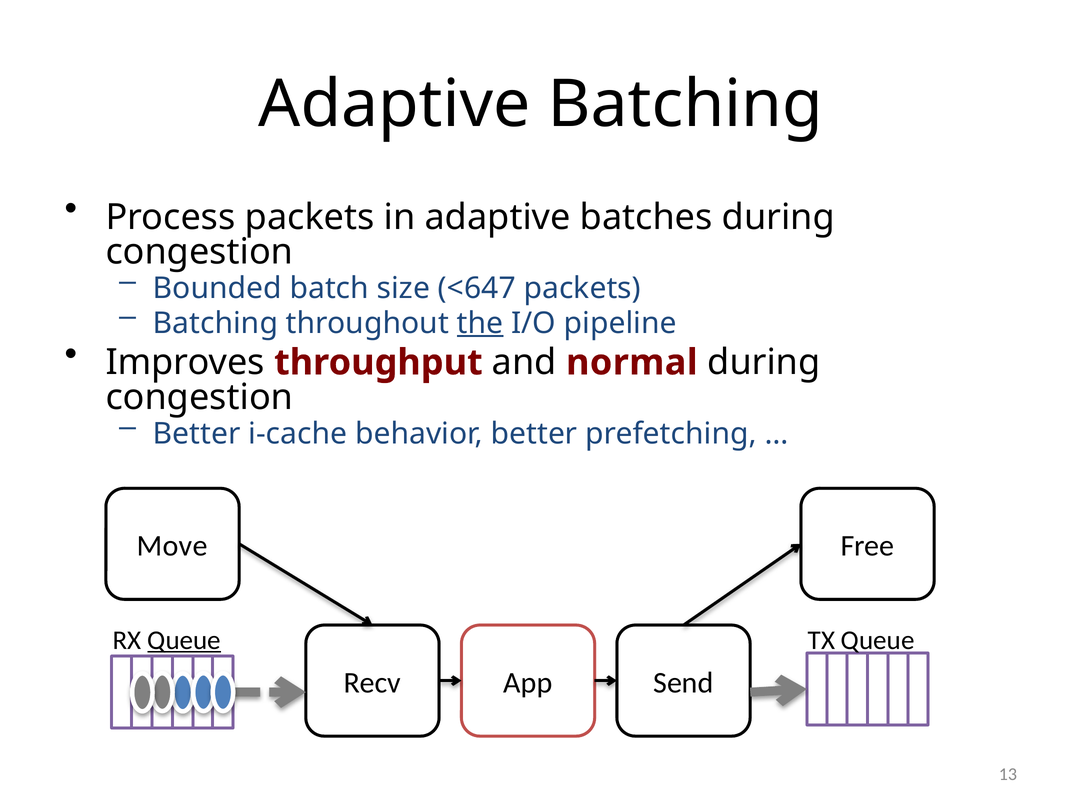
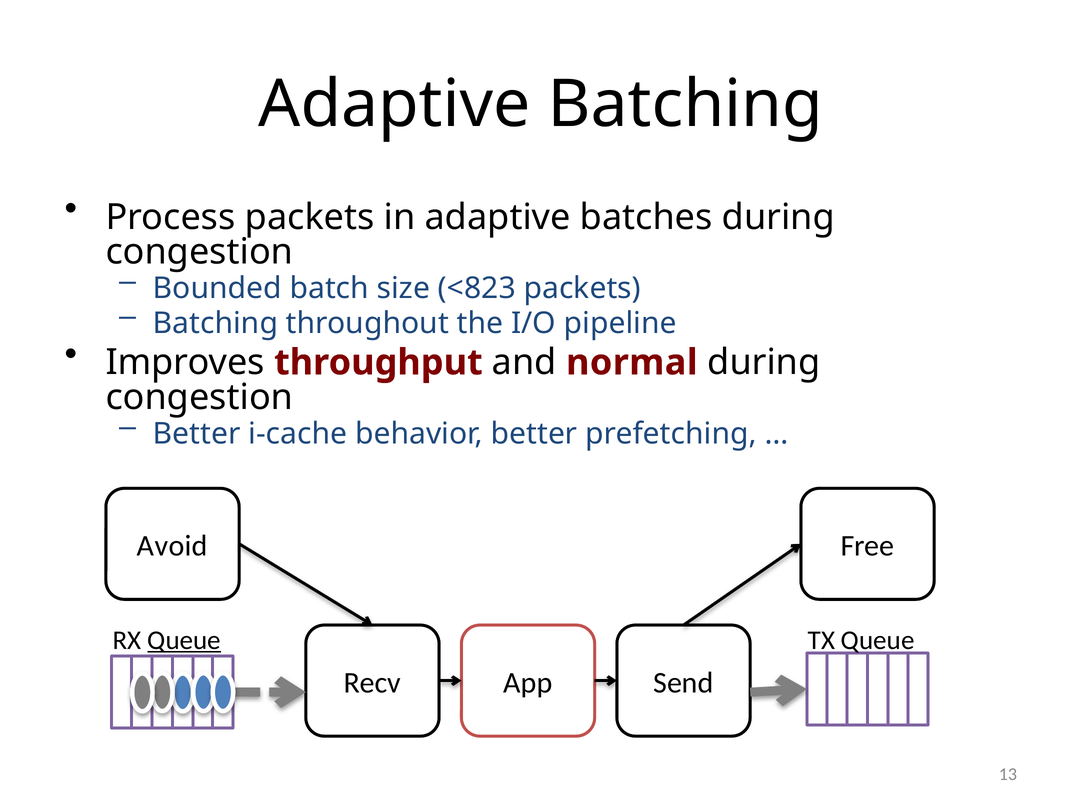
<647: <647 -> <823
the underline: present -> none
Move: Move -> Avoid
